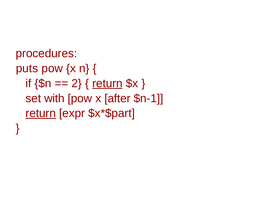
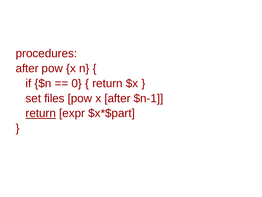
puts at (27, 68): puts -> after
2: 2 -> 0
return at (107, 83) underline: present -> none
with: with -> files
